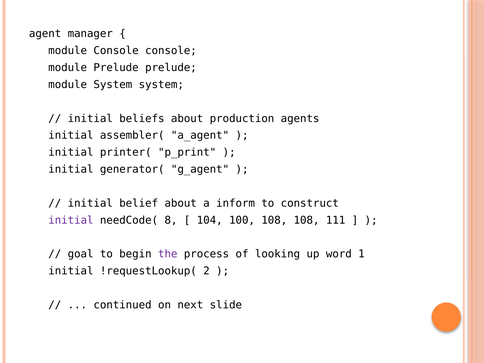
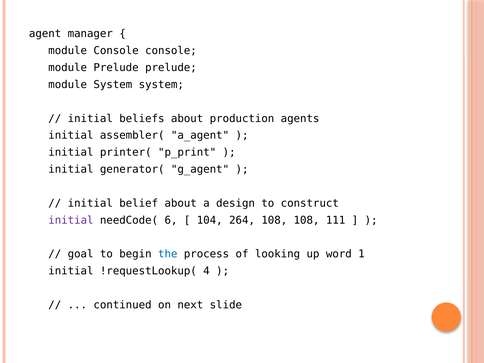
inform: inform -> design
8: 8 -> 6
100: 100 -> 264
the colour: purple -> blue
2: 2 -> 4
